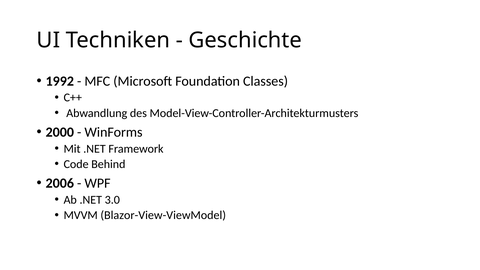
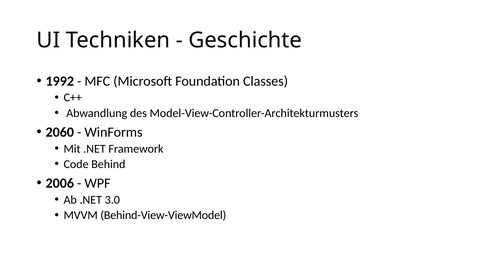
2000: 2000 -> 2060
Blazor-View-ViewModel: Blazor-View-ViewModel -> Behind-View-ViewModel
